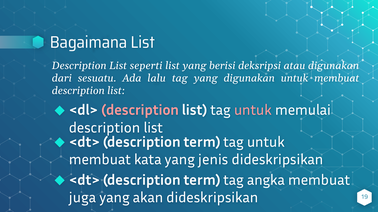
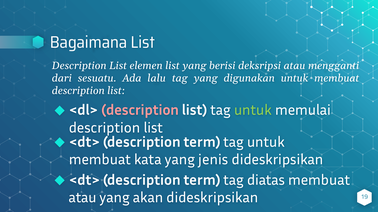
seperti: seperti -> elemen
atau digunakan: digunakan -> mengganti
untuk at (253, 110) colour: pink -> light green
angka: angka -> diatas
juga at (82, 198): juga -> atau
